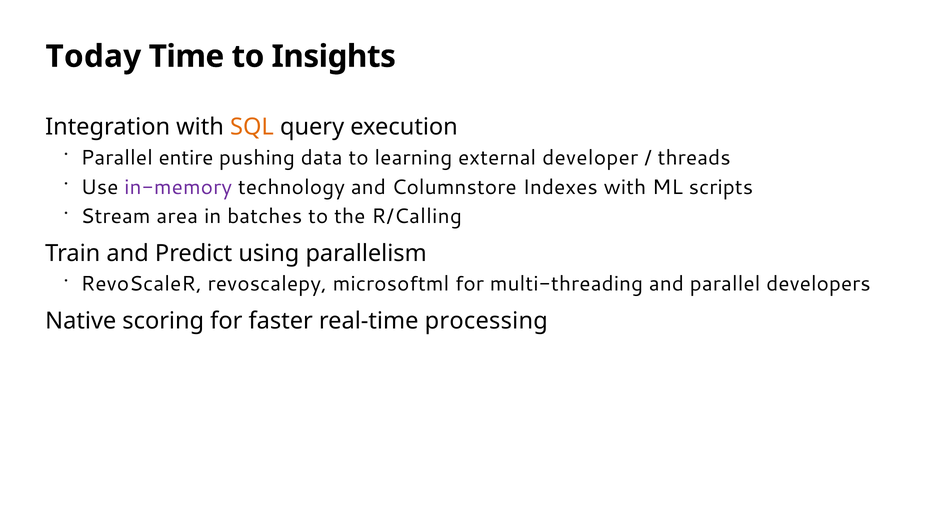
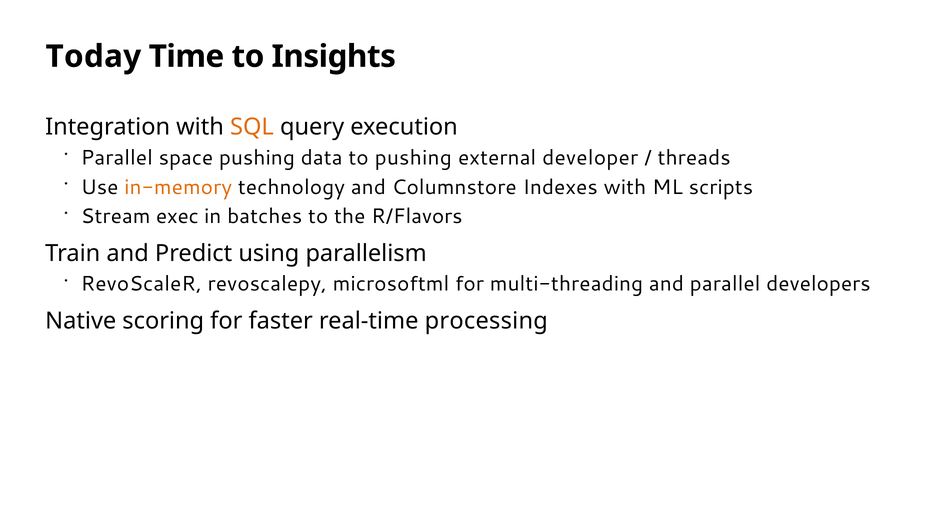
entire: entire -> space
to learning: learning -> pushing
in-memory colour: purple -> orange
area: area -> exec
R/Calling: R/Calling -> R/Flavors
